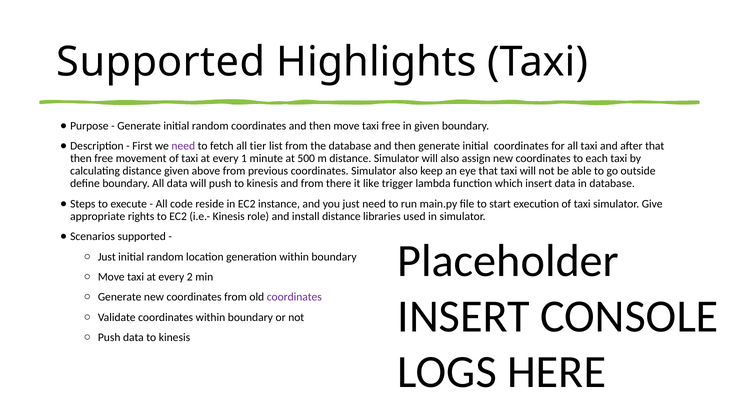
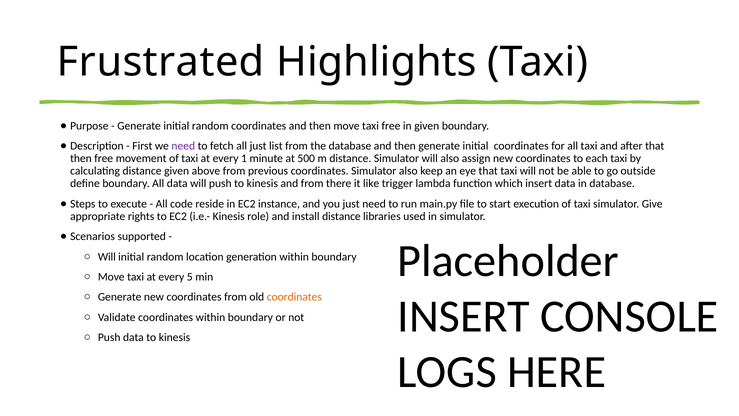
Supported at (161, 62): Supported -> Frustrated
all tier: tier -> just
Just at (107, 257): Just -> Will
2: 2 -> 5
coordinates at (294, 297) colour: purple -> orange
